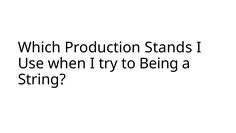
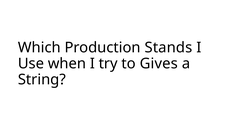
Being: Being -> Gives
